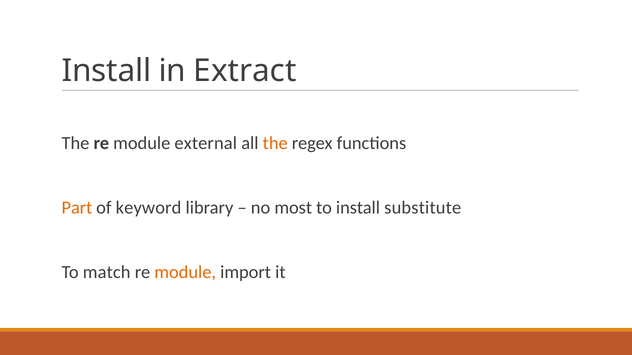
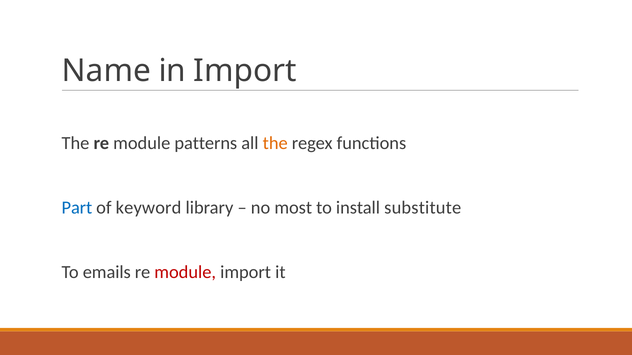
Install at (106, 71): Install -> Name
in Extract: Extract -> Import
external: external -> patterns
Part colour: orange -> blue
match: match -> emails
module at (185, 273) colour: orange -> red
